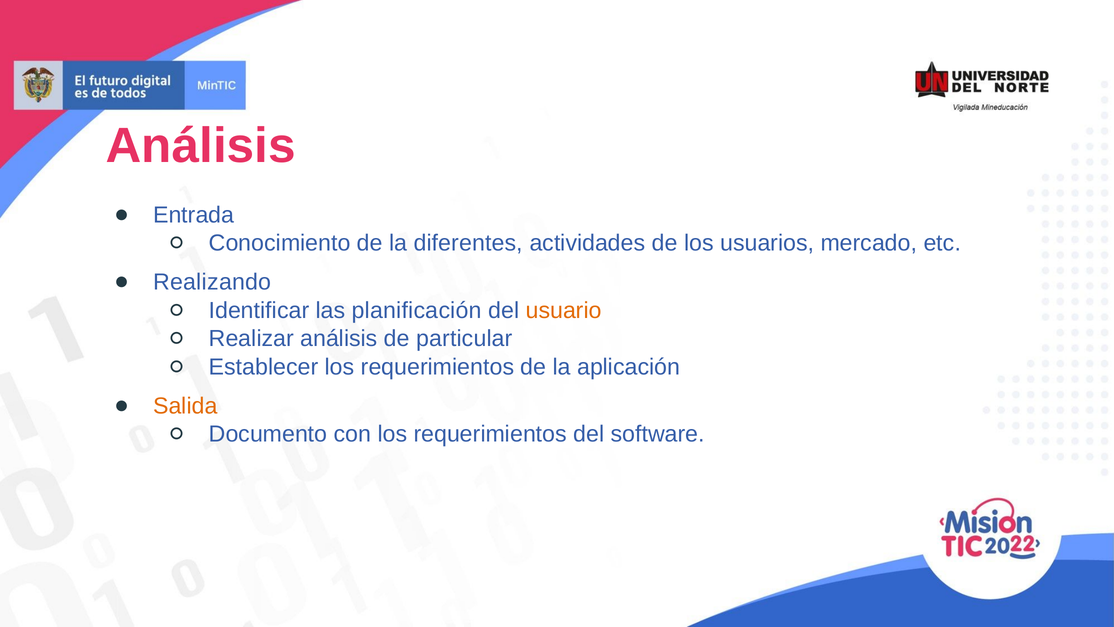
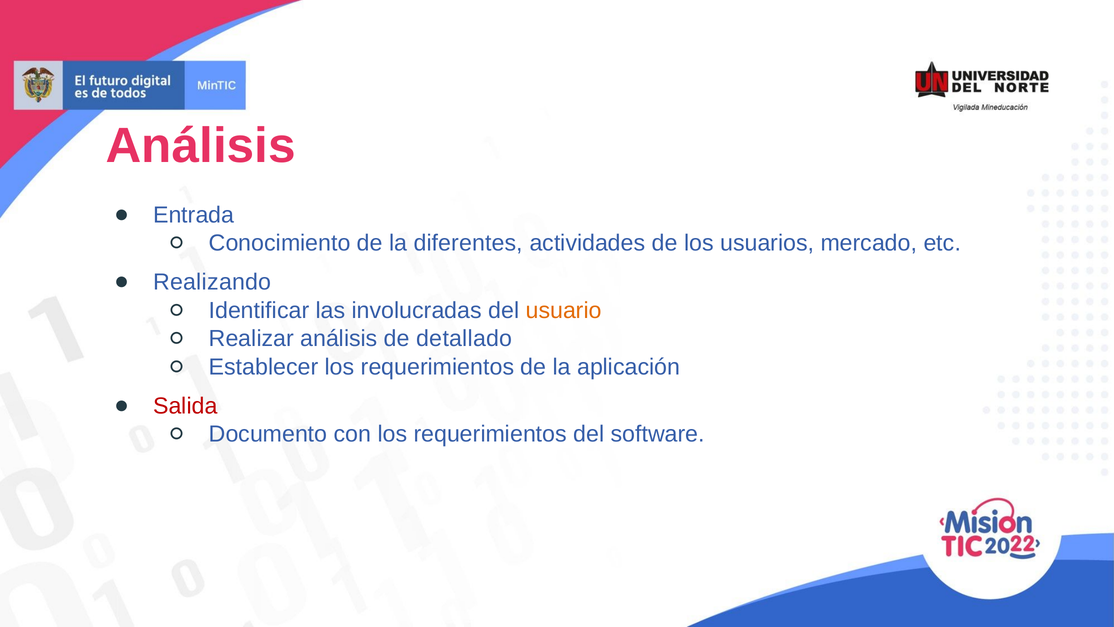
planificación: planificación -> involucradas
particular: particular -> detallado
Salida colour: orange -> red
